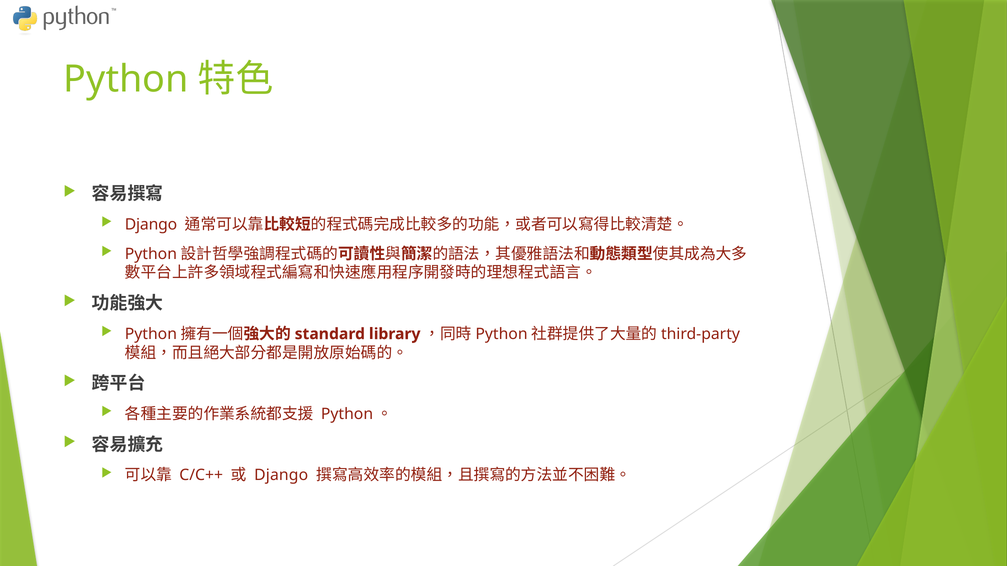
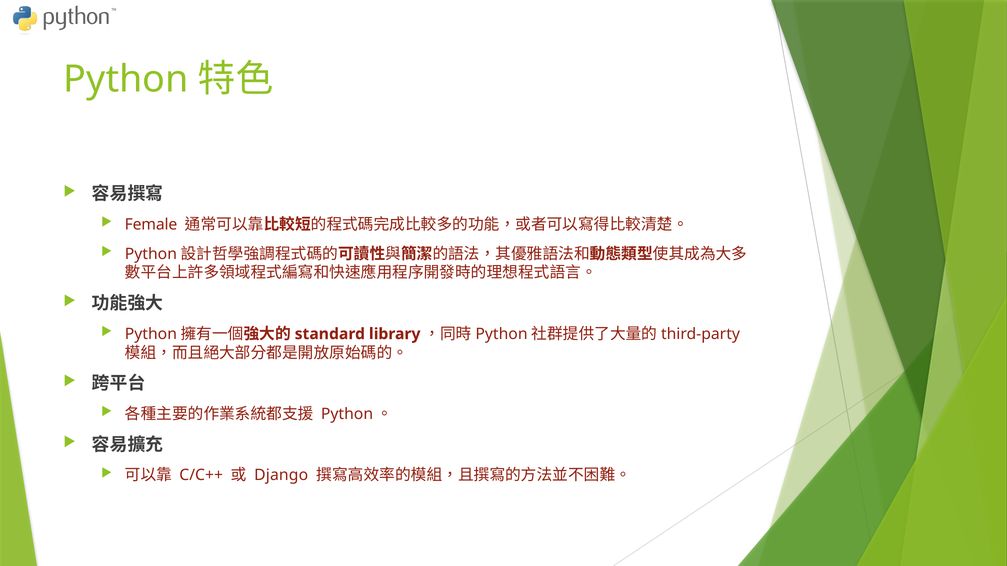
Django at (151, 225): Django -> Female
